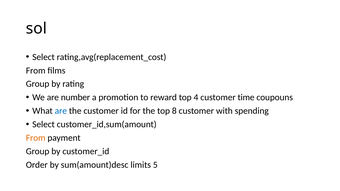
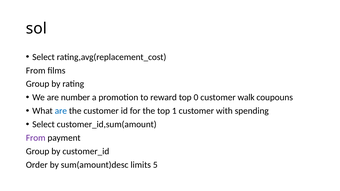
4: 4 -> 0
time: time -> walk
8: 8 -> 1
From at (36, 138) colour: orange -> purple
